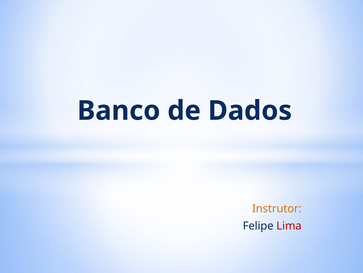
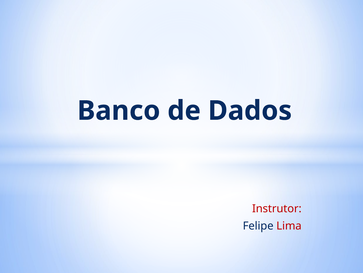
Instrutor colour: orange -> red
